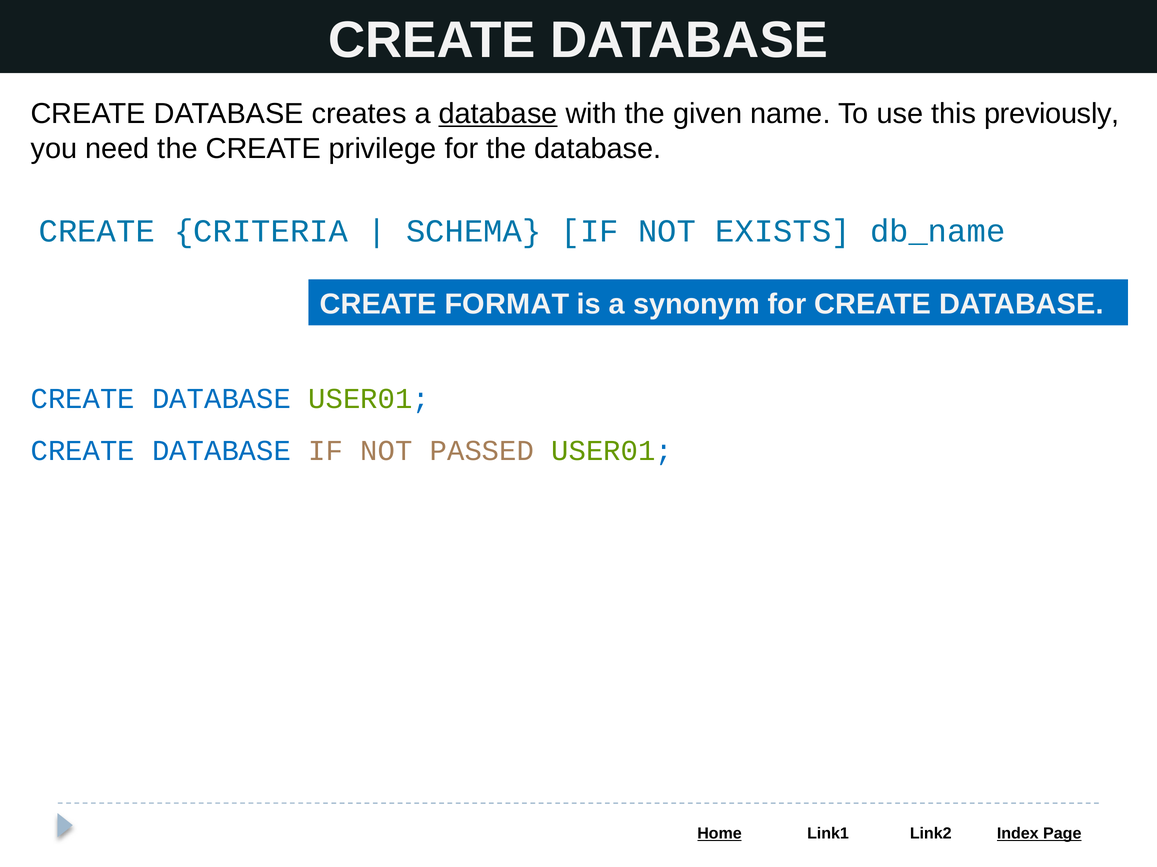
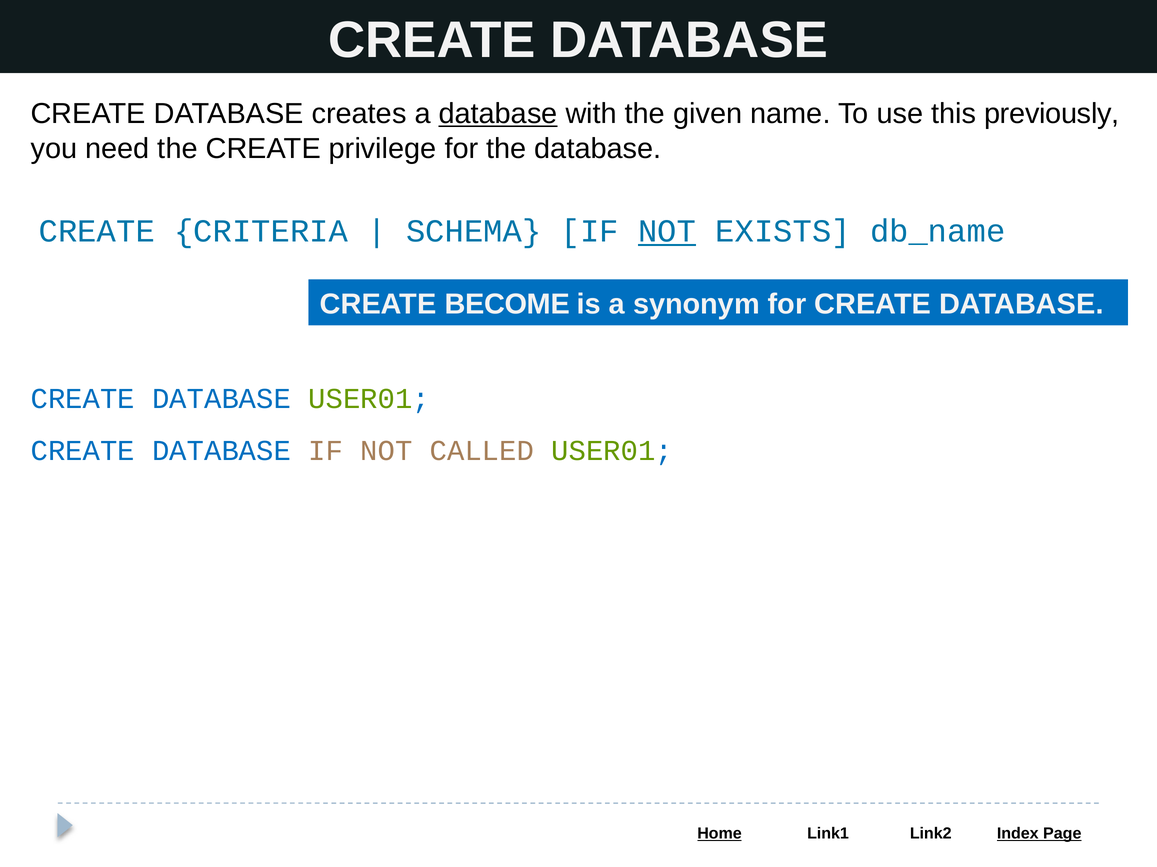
NOT at (667, 231) underline: none -> present
FORMAT: FORMAT -> BECOME
PASSED: PASSED -> CALLED
